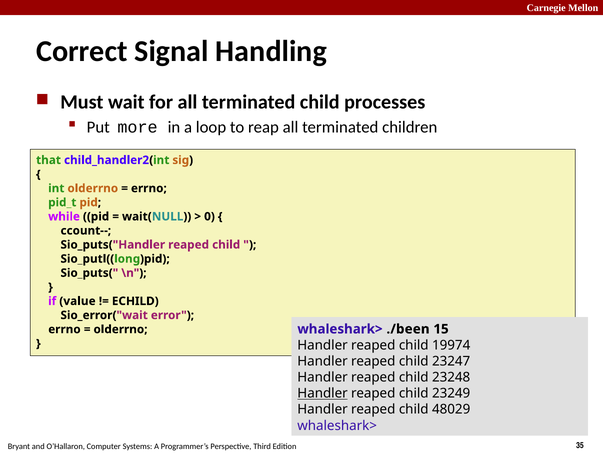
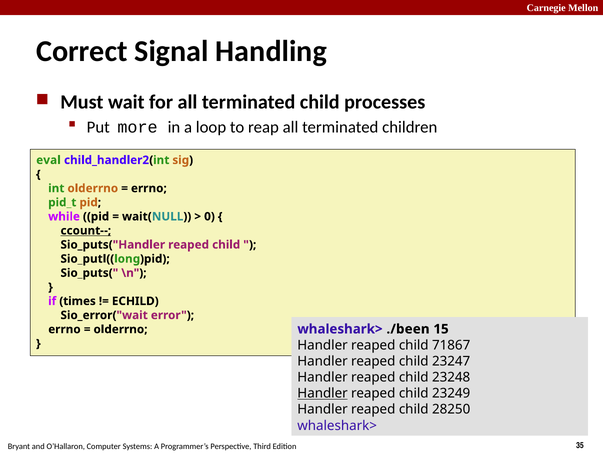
that: that -> eval
ccount-- underline: none -> present
value: value -> times
19974: 19974 -> 71867
48029: 48029 -> 28250
